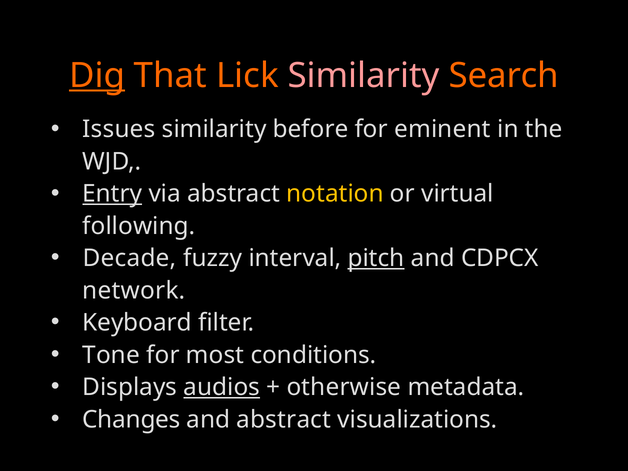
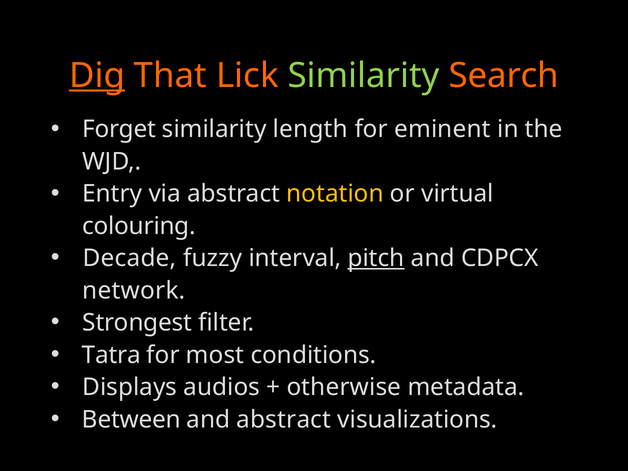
Similarity at (364, 76) colour: pink -> light green
Issues: Issues -> Forget
before: before -> length
Entry underline: present -> none
following: following -> colouring
Keyboard: Keyboard -> Strongest
Tone: Tone -> Tatra
audios underline: present -> none
Changes: Changes -> Between
